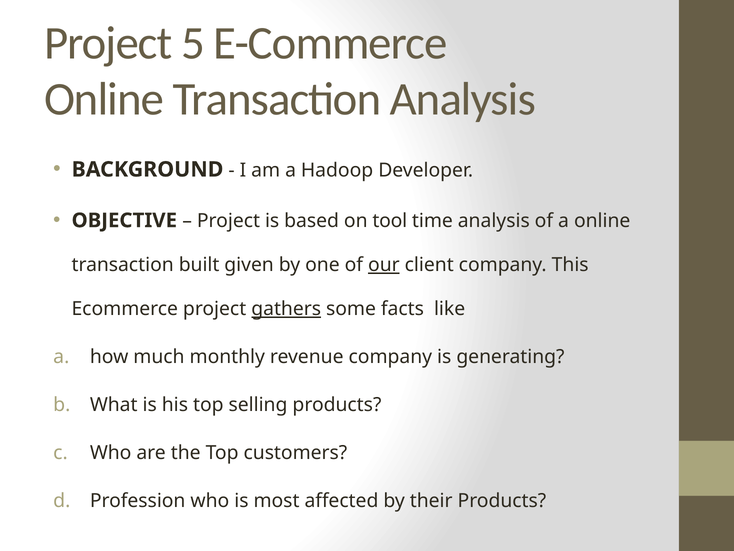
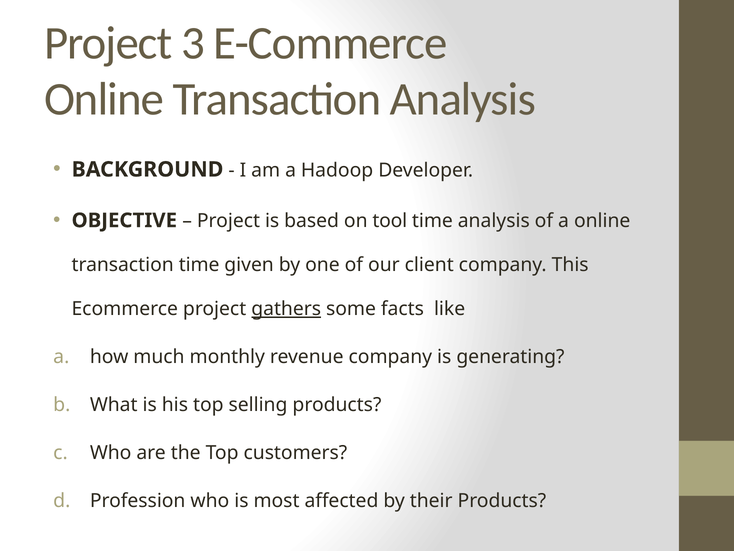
5: 5 -> 3
transaction built: built -> time
our underline: present -> none
